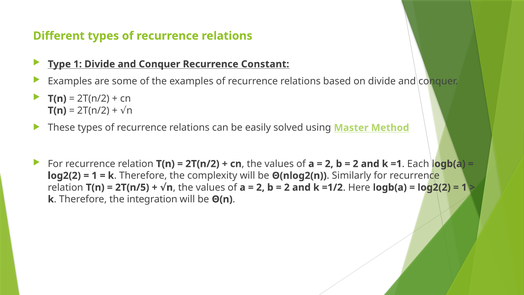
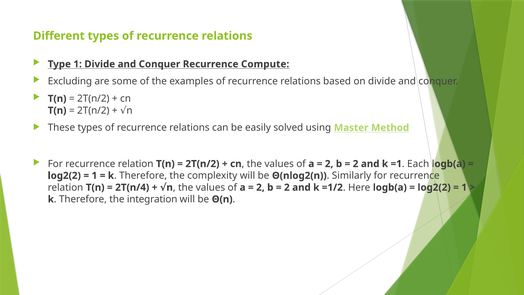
Constant: Constant -> Compute
Examples at (70, 81): Examples -> Excluding
2T(n/5: 2T(n/5 -> 2T(n/4
